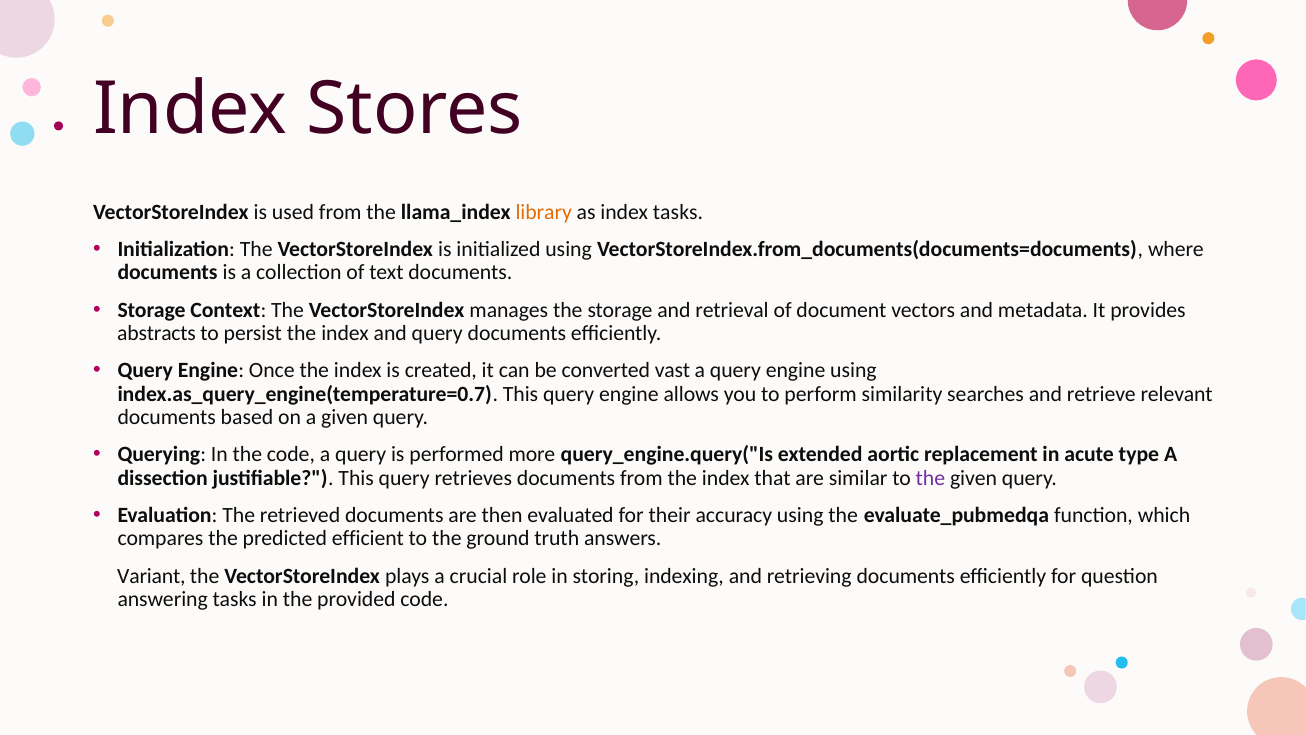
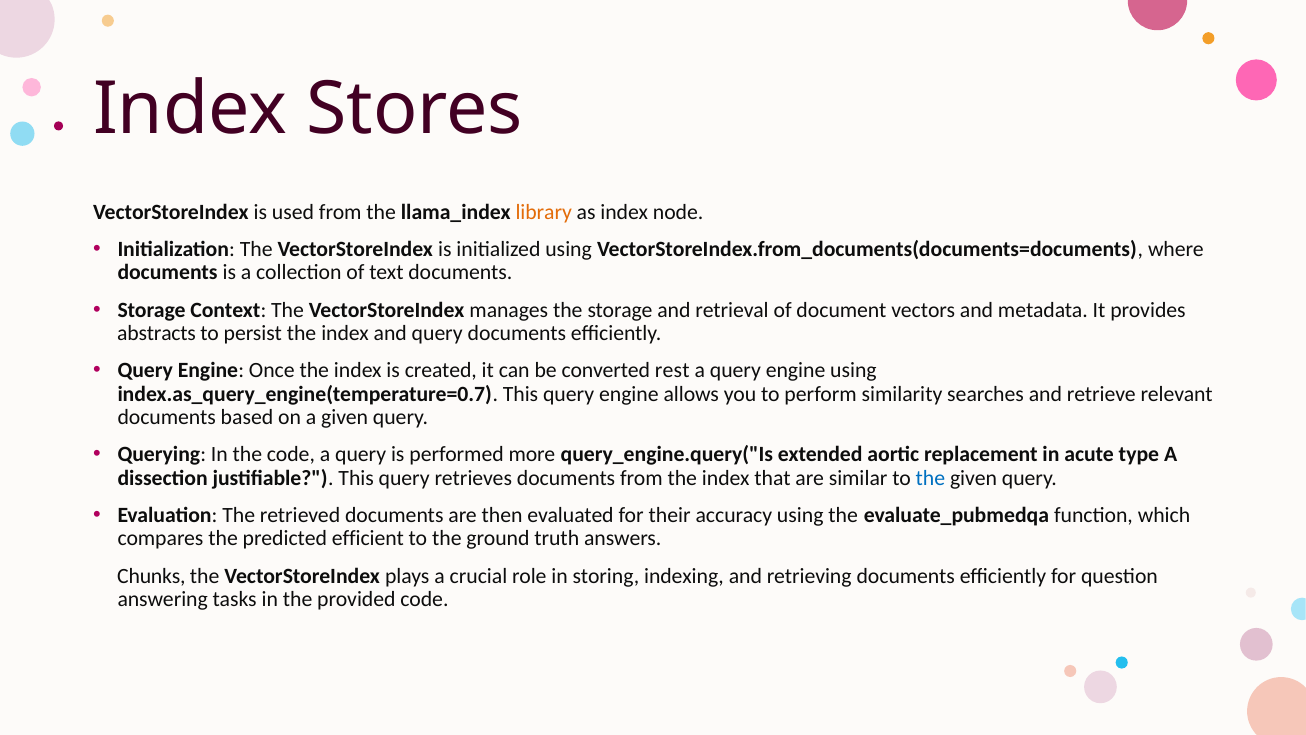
index tasks: tasks -> node
vast: vast -> rest
the at (930, 478) colour: purple -> blue
Variant: Variant -> Chunks
